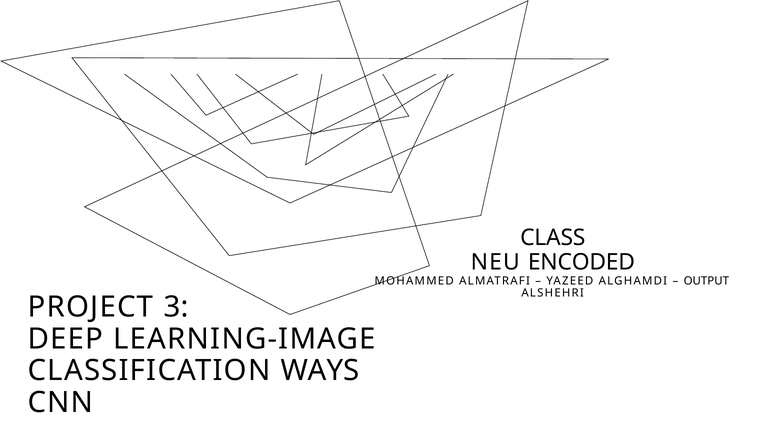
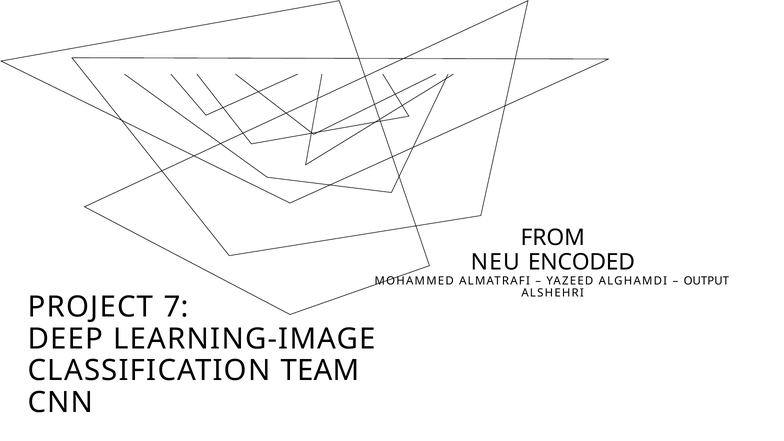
CLASS: CLASS -> FROM
3: 3 -> 7
WAYS: WAYS -> TEAM
